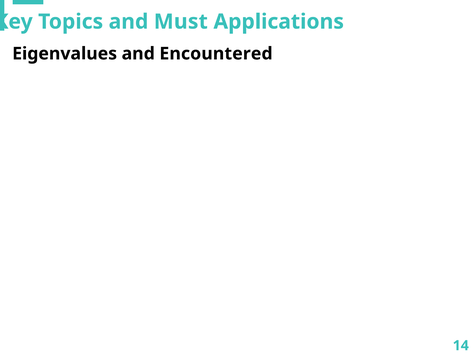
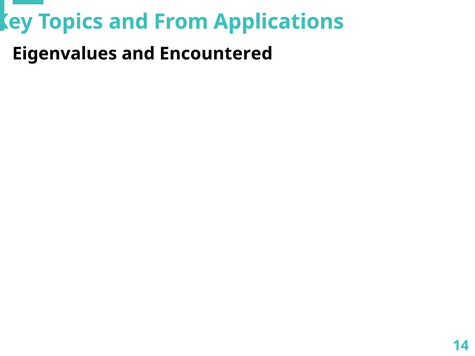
Must: Must -> From
